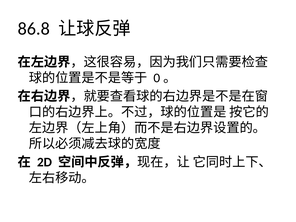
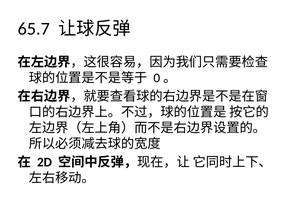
86.8: 86.8 -> 65.7
